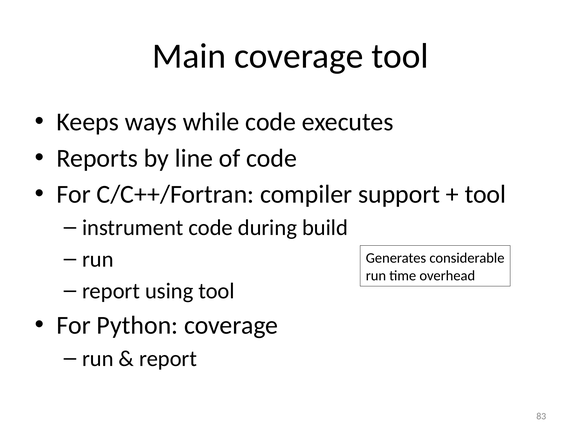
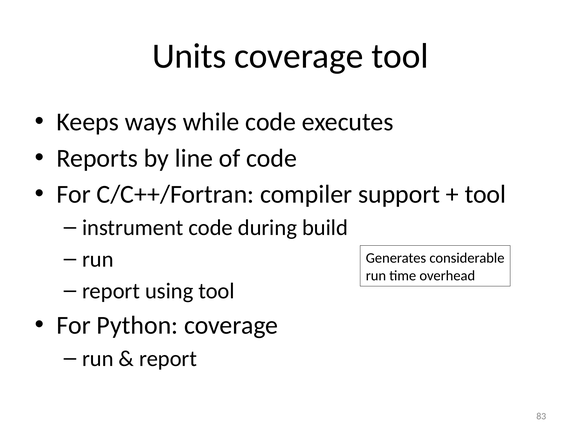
Main: Main -> Units
